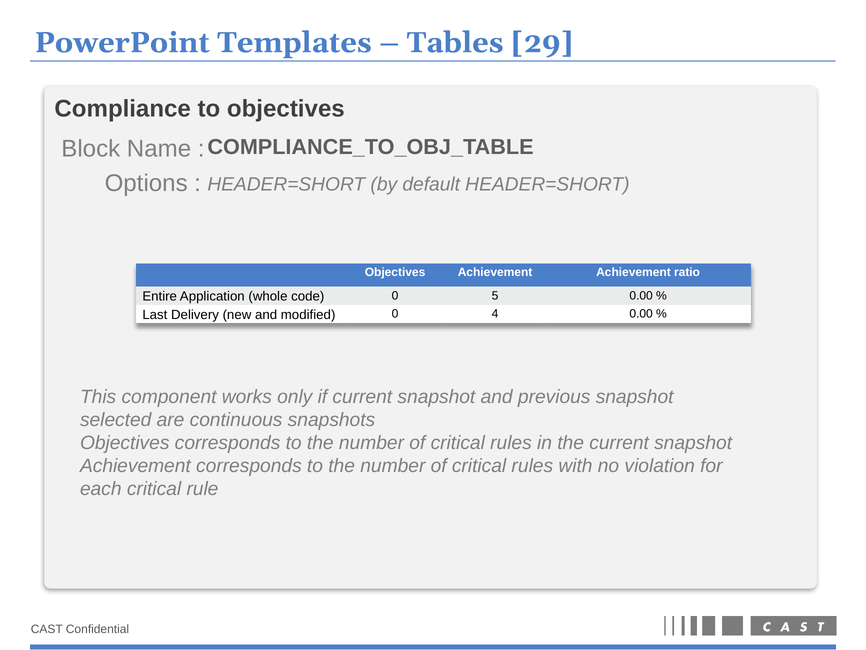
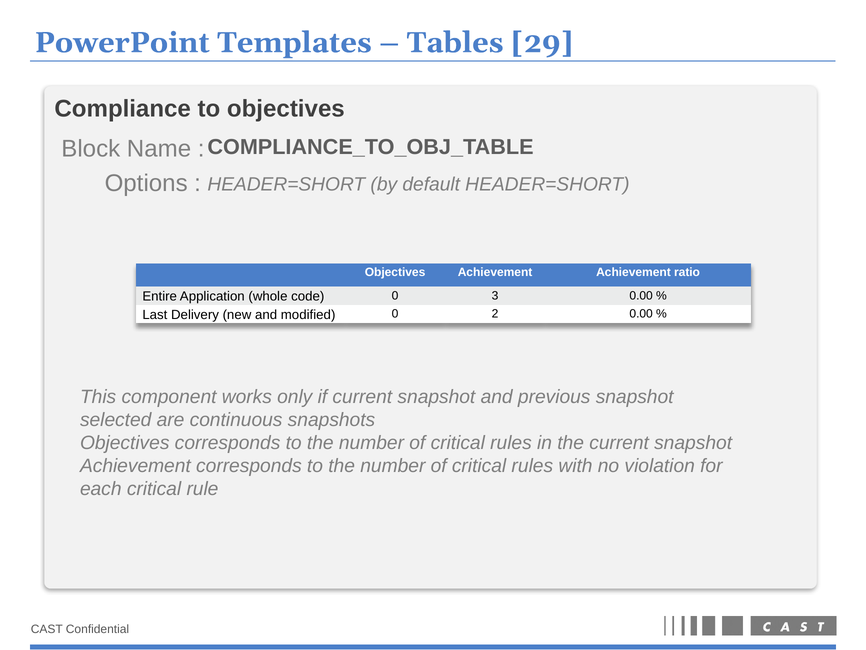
5: 5 -> 3
4: 4 -> 2
